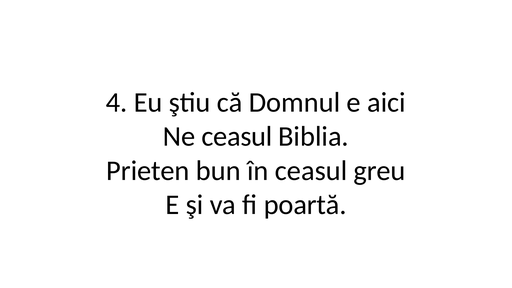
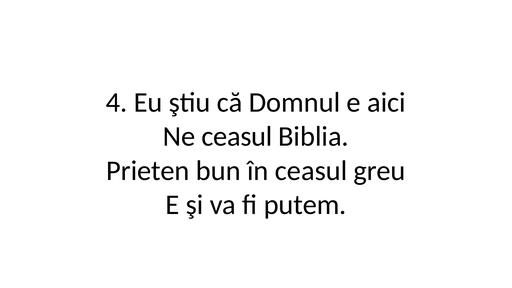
poartă: poartă -> putem
